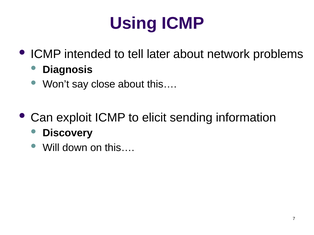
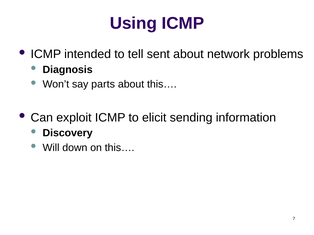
later: later -> sent
close: close -> parts
